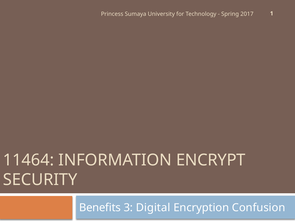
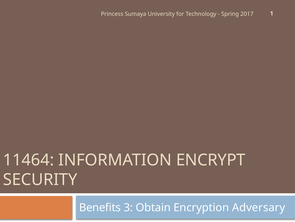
Digital: Digital -> Obtain
Confusion: Confusion -> Adversary
